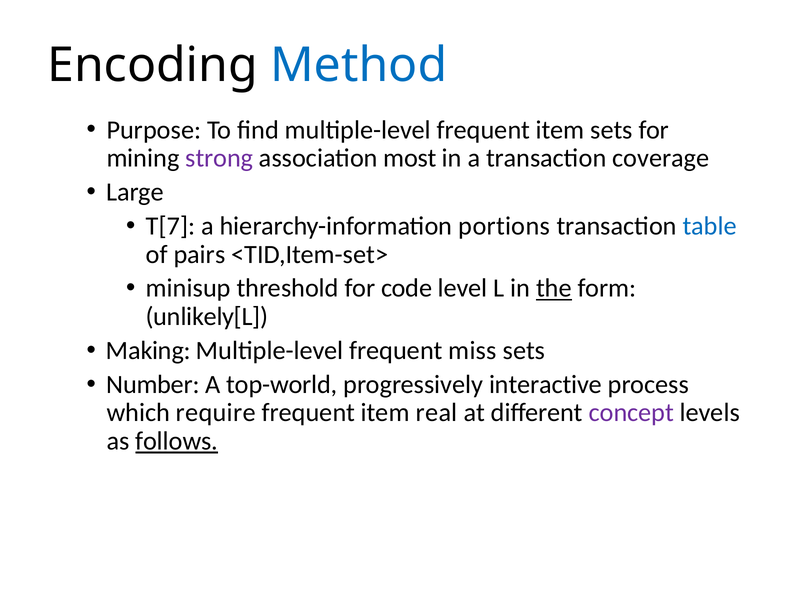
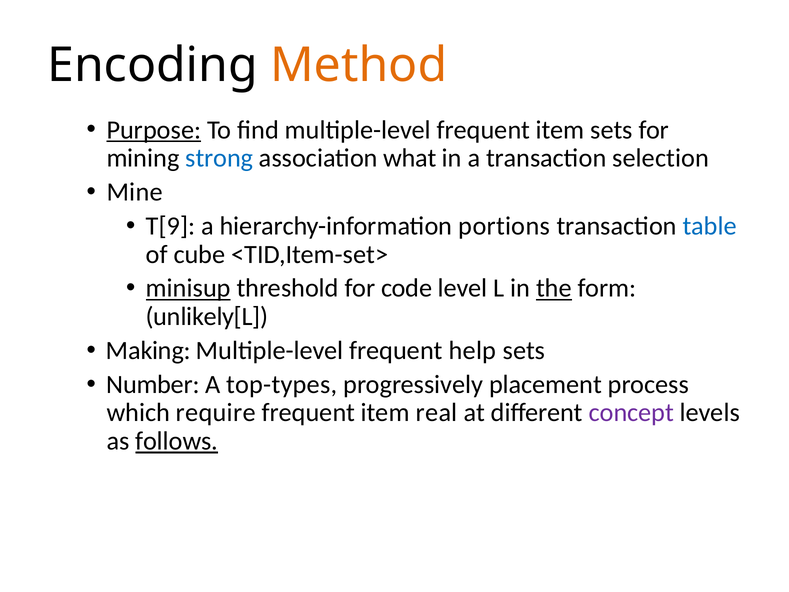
Method colour: blue -> orange
Purpose underline: none -> present
strong colour: purple -> blue
most: most -> what
coverage: coverage -> selection
Large: Large -> Mine
T[7: T[7 -> T[9
pairs: pairs -> cube
minisup underline: none -> present
miss: miss -> help
top-world: top-world -> top-types
interactive: interactive -> placement
